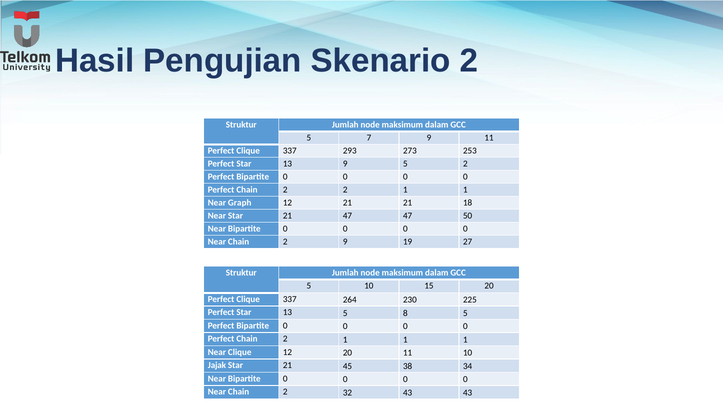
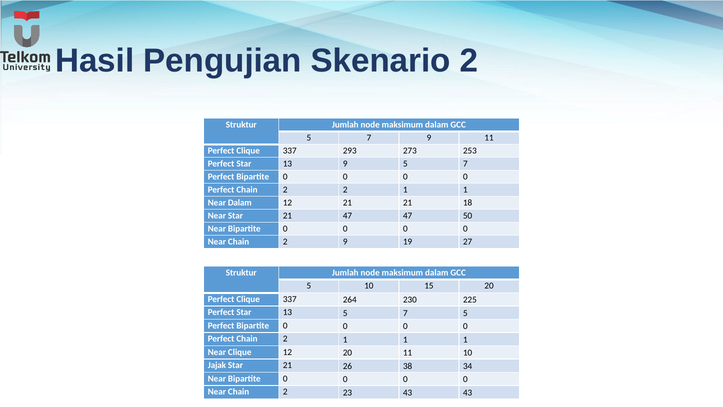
9 5 2: 2 -> 7
Near Graph: Graph -> Dalam
13 5 8: 8 -> 7
45: 45 -> 26
32: 32 -> 23
